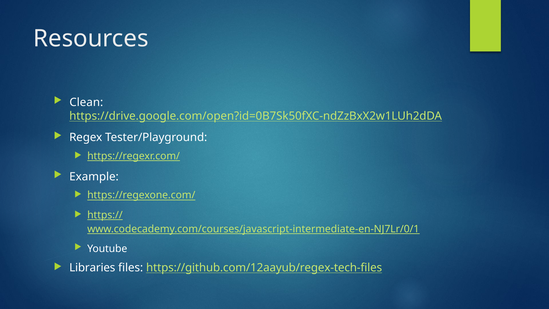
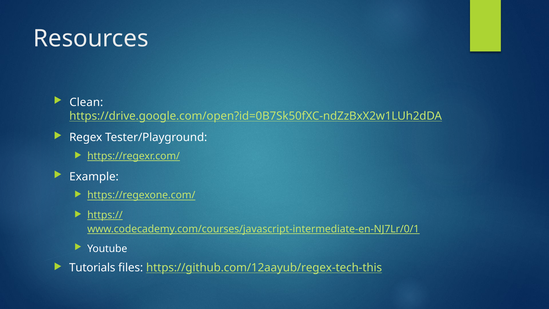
Libraries: Libraries -> Tutorials
https://github.com/12aayub/regex-tech-files: https://github.com/12aayub/regex-tech-files -> https://github.com/12aayub/regex-tech-this
